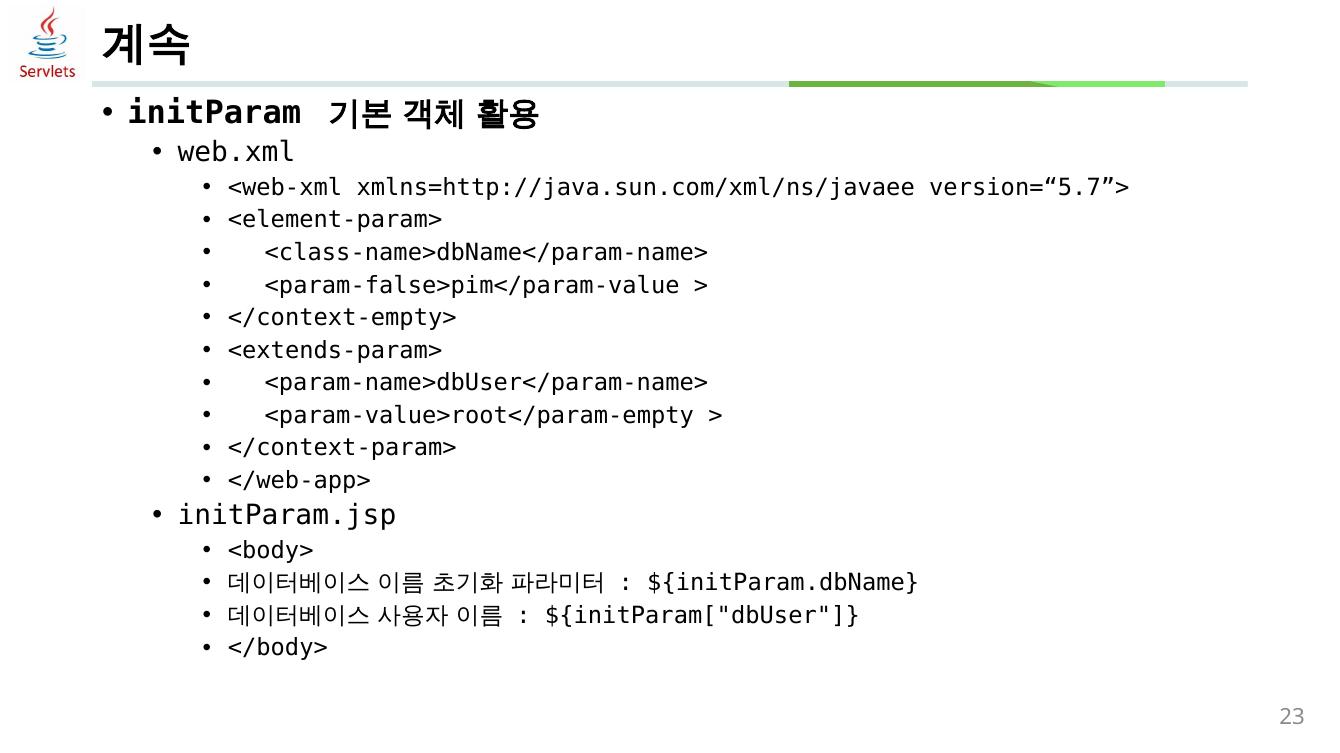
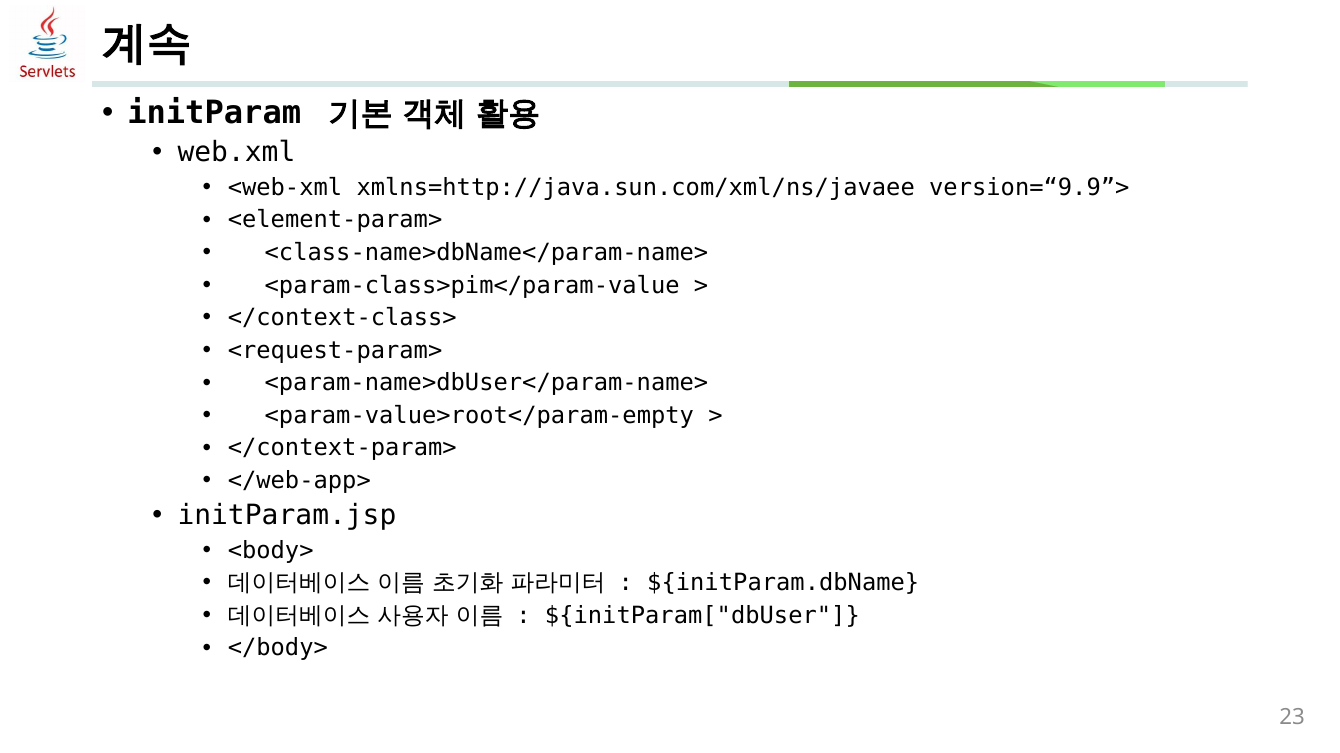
version=“5.7”>: version=“5.7”> -> version=“9.9”>
<param-false>pim</param-value: <param-false>pim</param-value -> <param-class>pim</param-value
</context-empty>: </context-empty> -> </context-class>
<extends-param>: <extends-param> -> <request-param>
